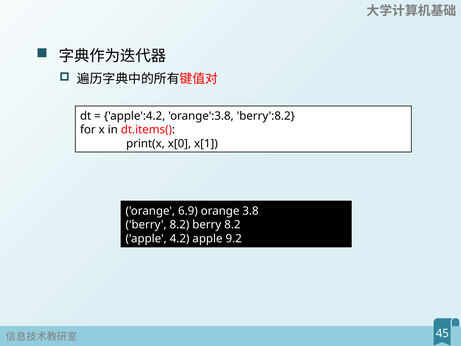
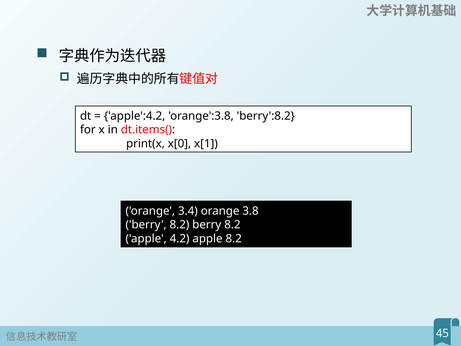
6.9: 6.9 -> 3.4
apple 9.2: 9.2 -> 8.2
